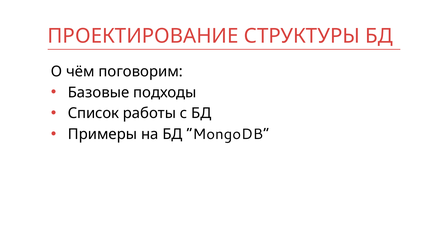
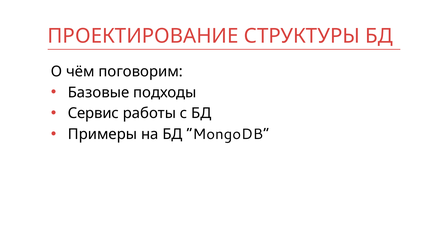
Список: Список -> Сервис
